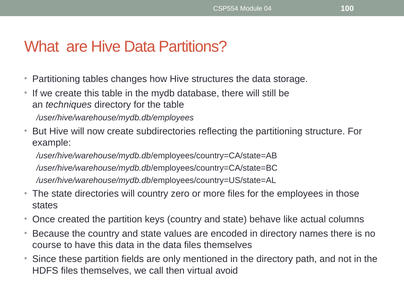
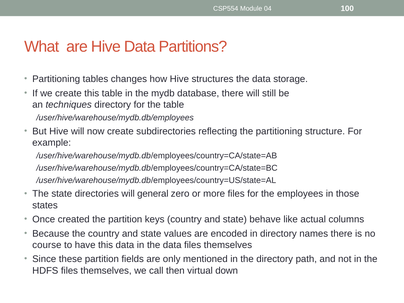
will country: country -> general
avoid: avoid -> down
